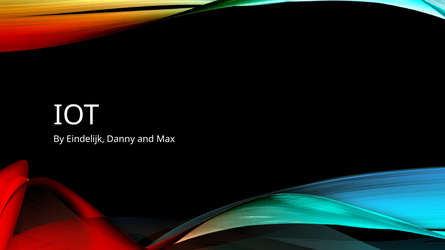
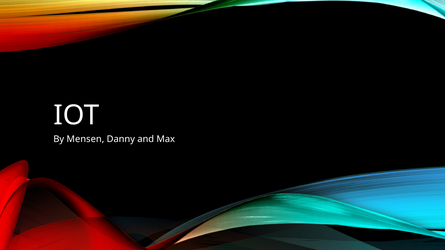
Eindelijk: Eindelijk -> Mensen
